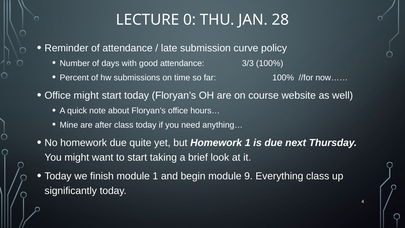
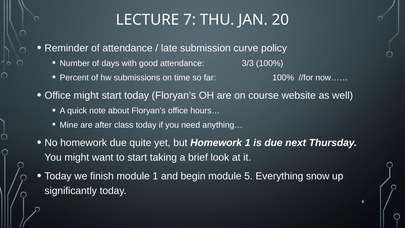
0: 0 -> 7
28: 28 -> 20
9: 9 -> 5
Everything class: class -> snow
